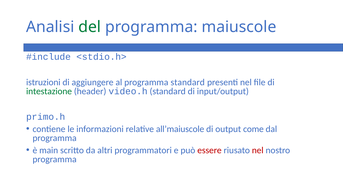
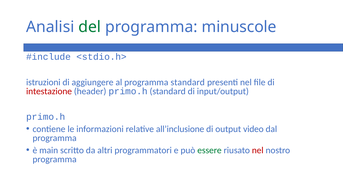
maiuscole: maiuscole -> minuscole
intestazione colour: green -> red
header video.h: video.h -> primo.h
all’maiuscole: all’maiuscole -> all’inclusione
come: come -> video
essere colour: red -> green
